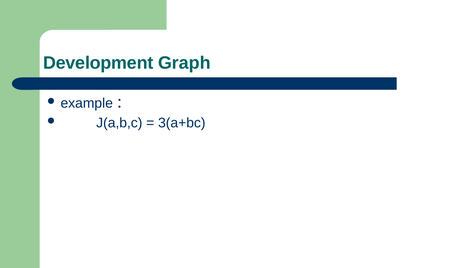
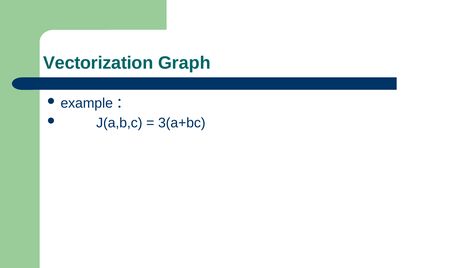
Development: Development -> Vectorization
